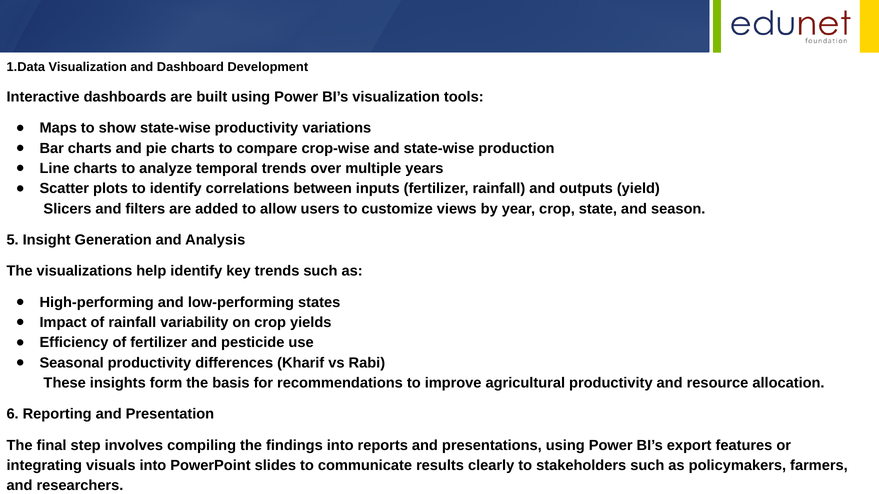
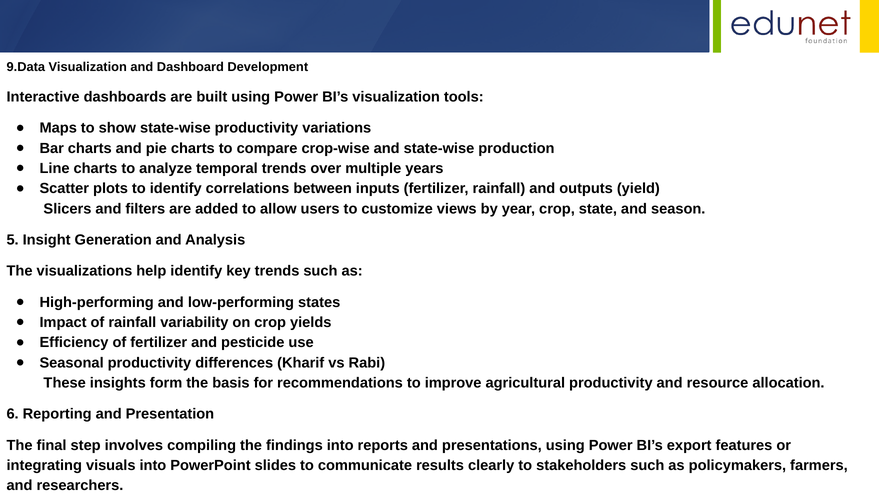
1.Data: 1.Data -> 9.Data
